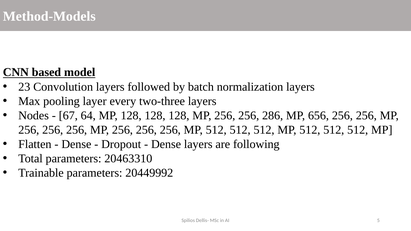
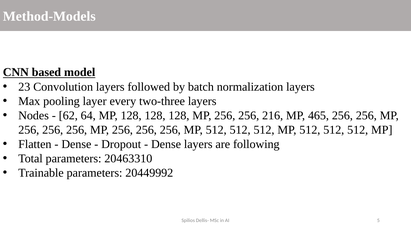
67: 67 -> 62
286: 286 -> 216
656: 656 -> 465
